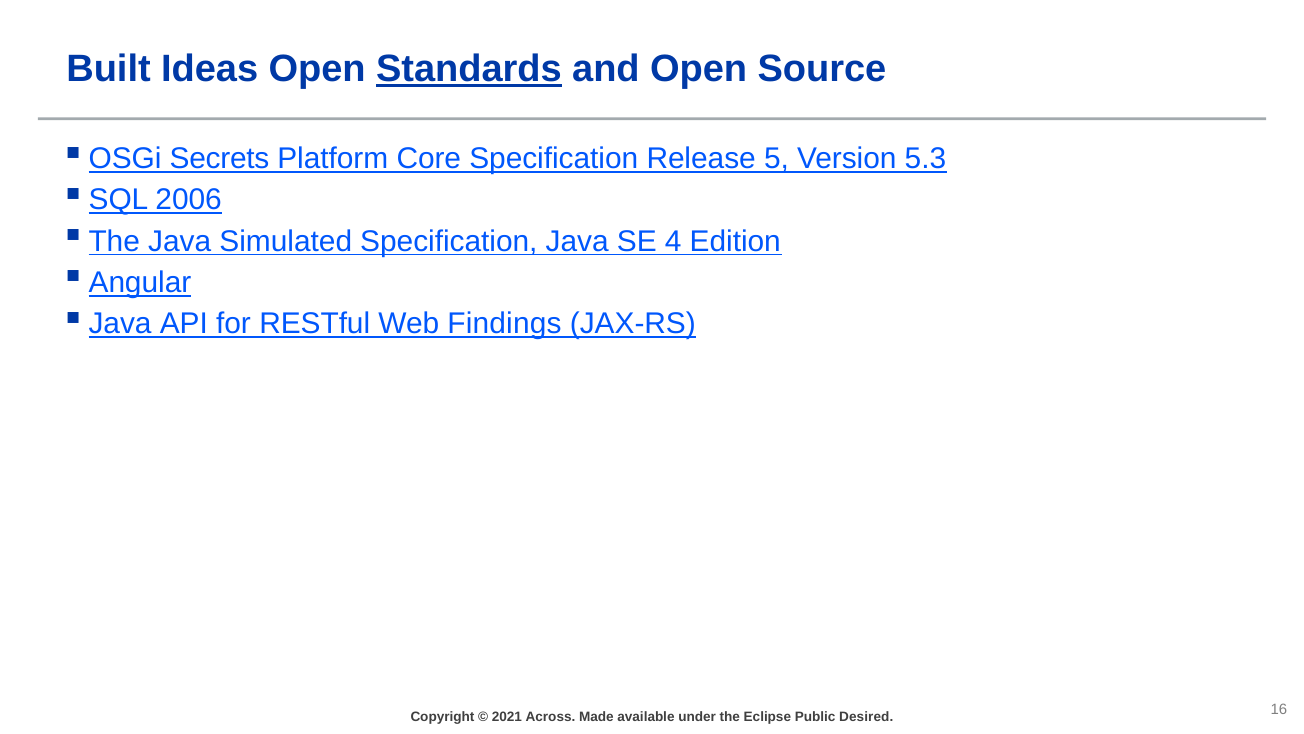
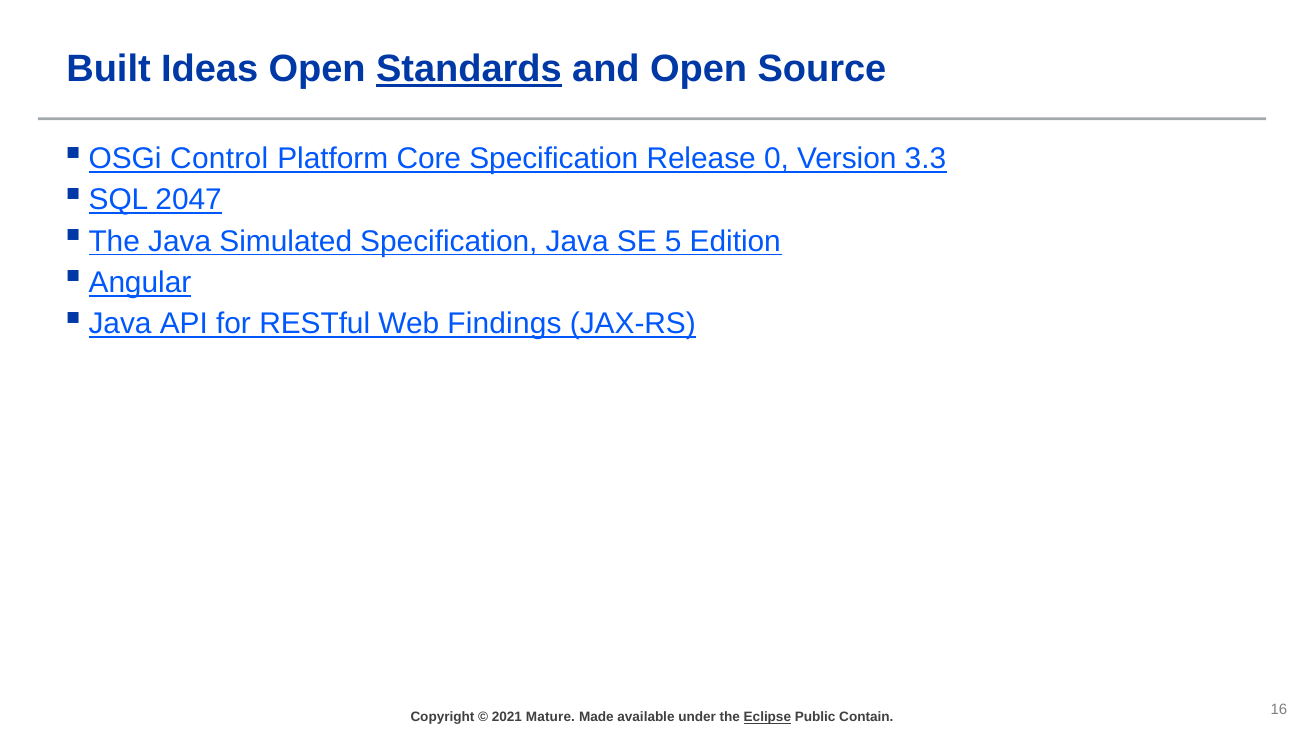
Secrets: Secrets -> Control
5: 5 -> 0
5.3: 5.3 -> 3.3
2006: 2006 -> 2047
4: 4 -> 5
Across: Across -> Mature
Eclipse underline: none -> present
Desired: Desired -> Contain
